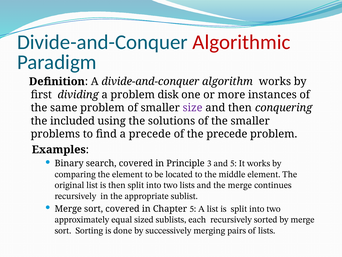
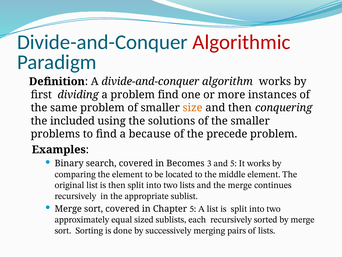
problem disk: disk -> find
size colour: purple -> orange
a precede: precede -> because
Principle: Principle -> Becomes
